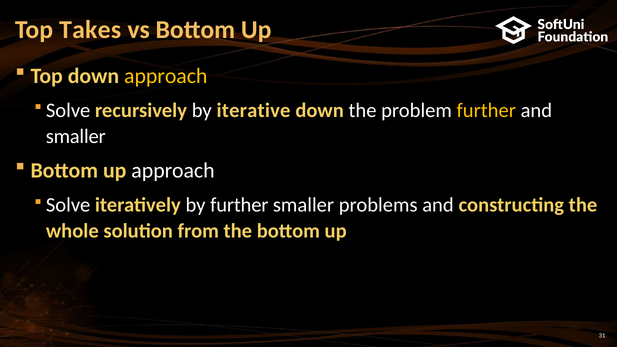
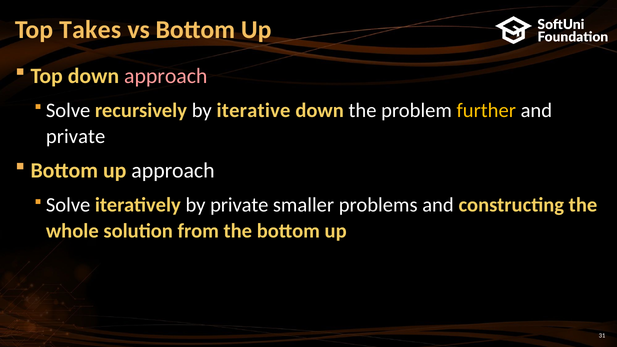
approach at (166, 76) colour: yellow -> pink
smaller at (76, 136): smaller -> private
by further: further -> private
